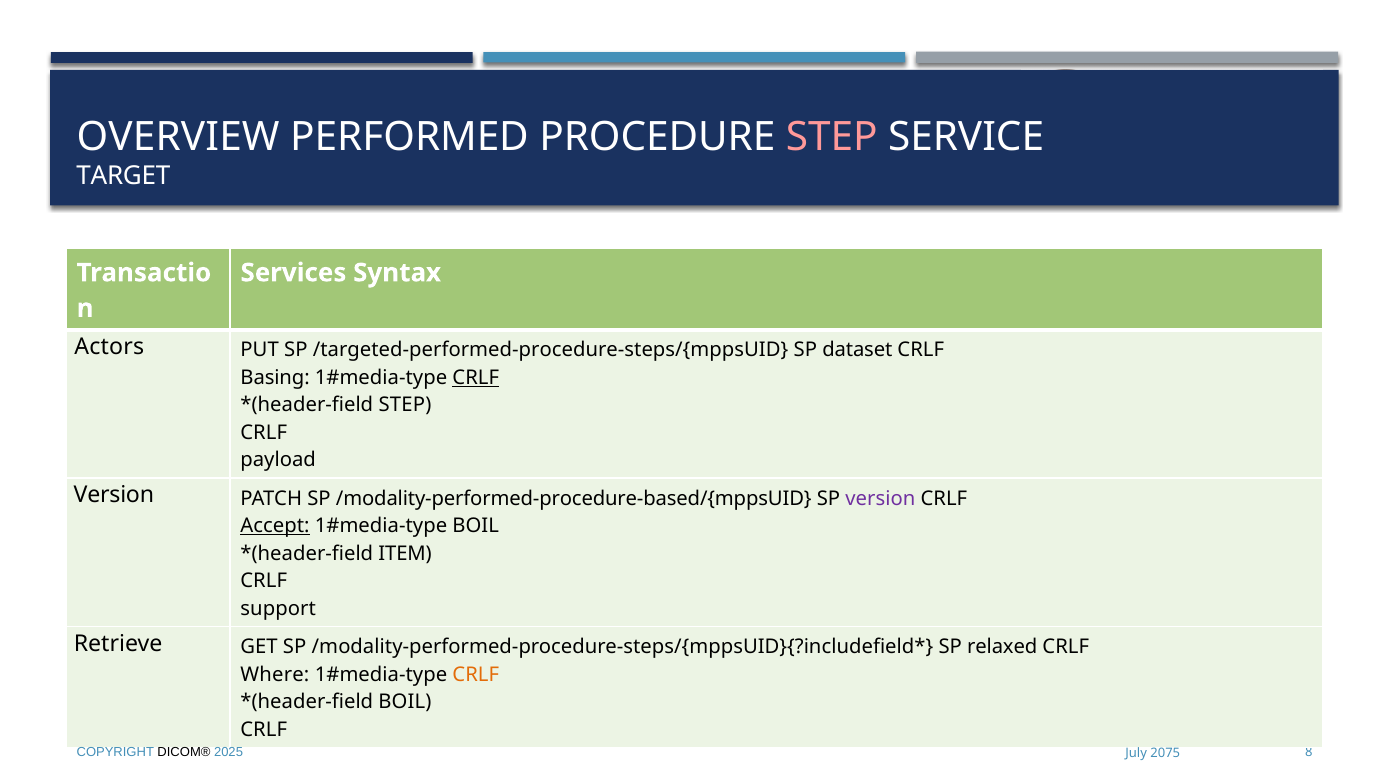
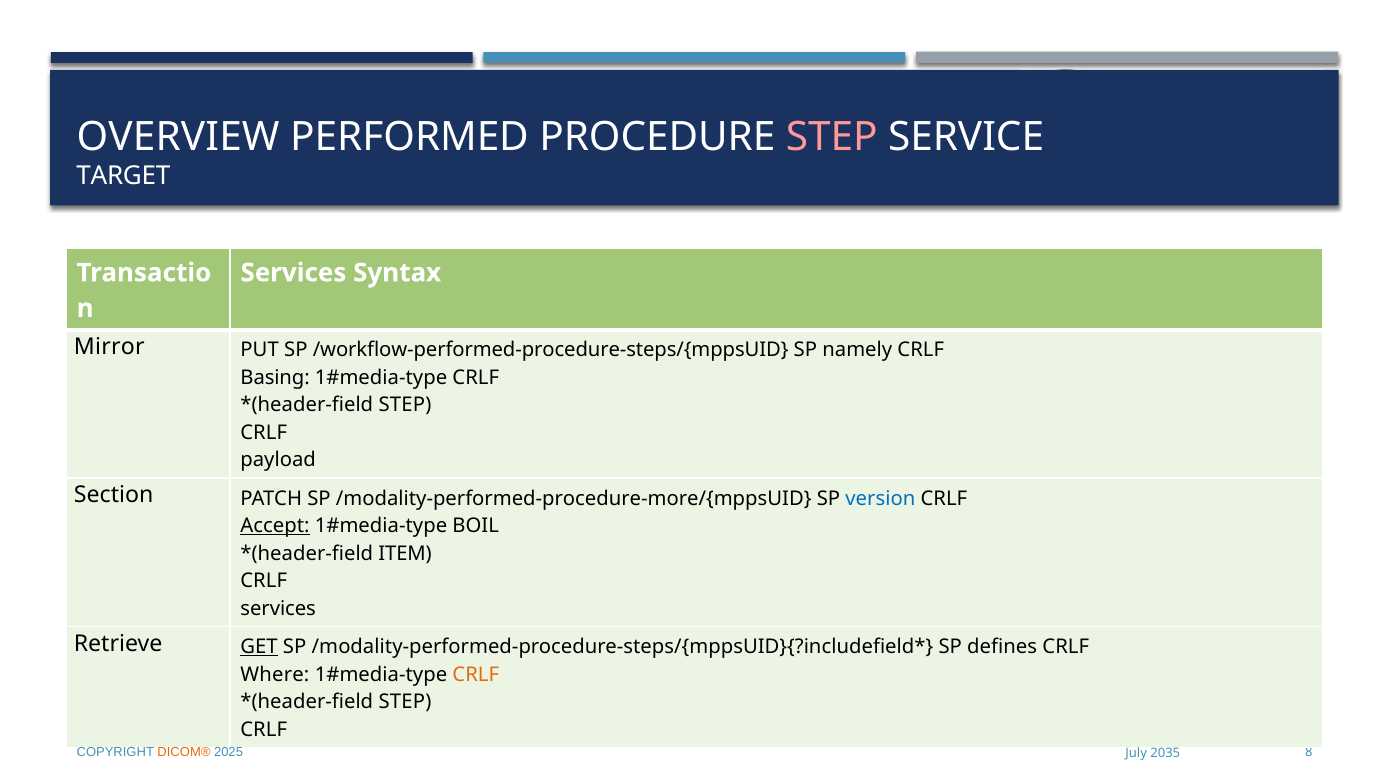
Actors: Actors -> Mirror
/targeted-performed-procedure-steps/{mppsUID: /targeted-performed-procedure-steps/{mppsUID -> /workflow-performed-procedure-steps/{mppsUID
dataset: dataset -> namely
CRLF at (476, 378) underline: present -> none
Version at (114, 495): Version -> Section
/modality-performed-procedure-based/{mppsUID: /modality-performed-procedure-based/{mppsUID -> /modality-performed-procedure-more/{mppsUID
version at (880, 499) colour: purple -> blue
support at (278, 609): support -> services
GET underline: none -> present
relaxed: relaxed -> defines
BOIL at (405, 702): BOIL -> STEP
DICOM® colour: black -> orange
2075: 2075 -> 2035
